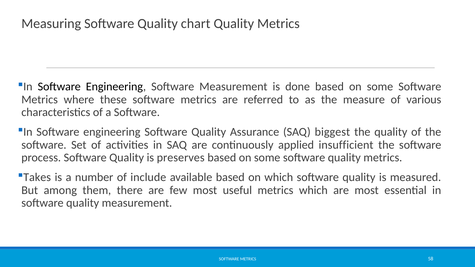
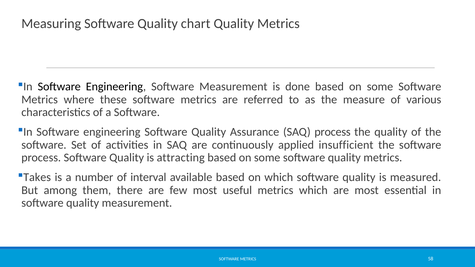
SAQ biggest: biggest -> process
preserves: preserves -> attracting
include: include -> interval
